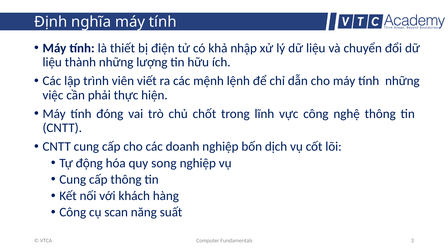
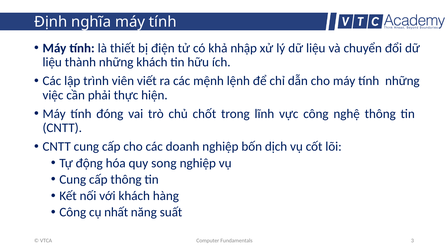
những lượng: lượng -> khách
scan: scan -> nhất
